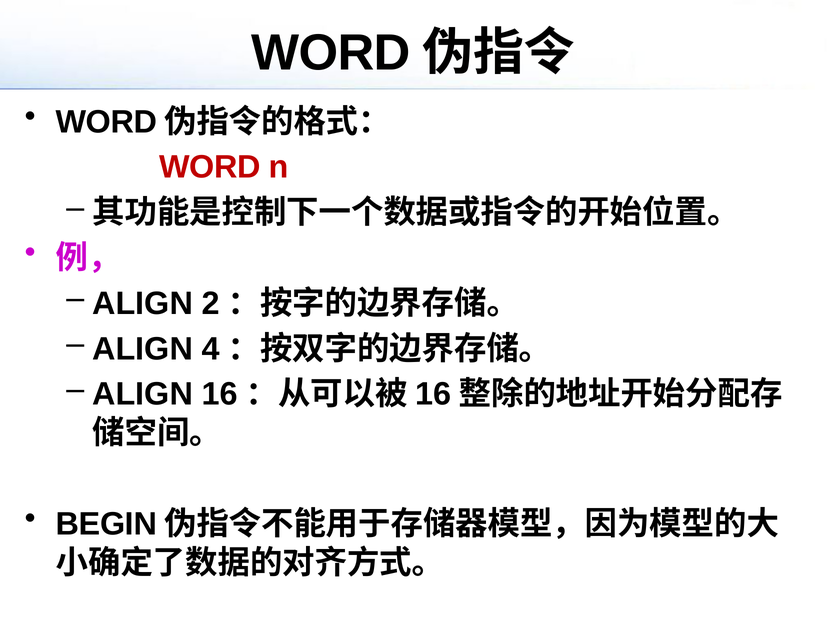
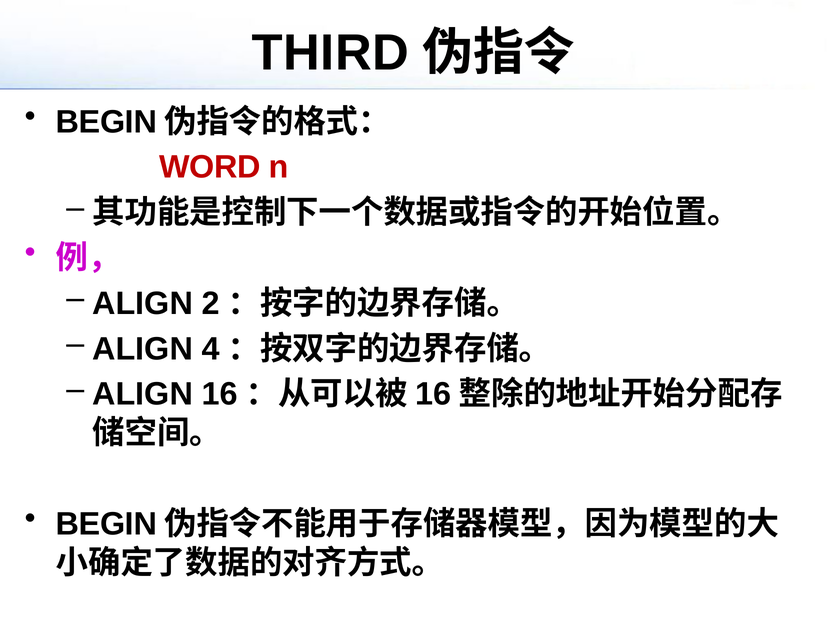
WORD at (331, 53): WORD -> THIRD
WORD at (106, 122): WORD -> BEGIN
